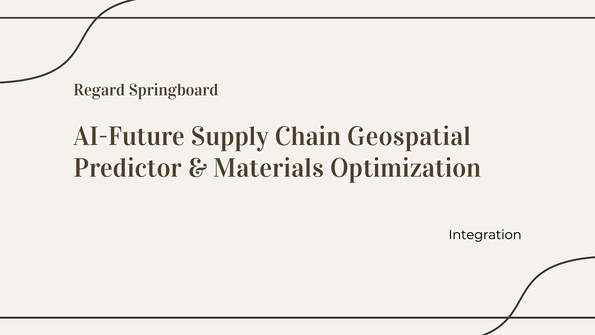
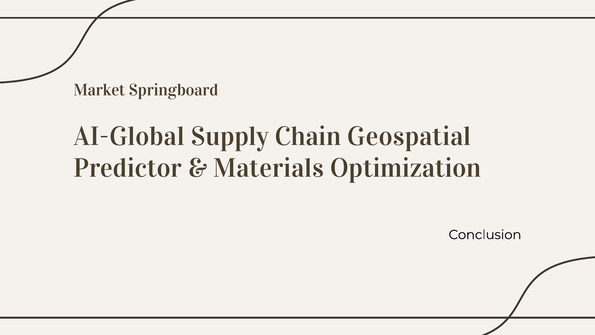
Regard: Regard -> Market
AI-Future: AI-Future -> AI-Global
Integration: Integration -> Conclusion
